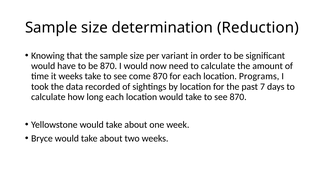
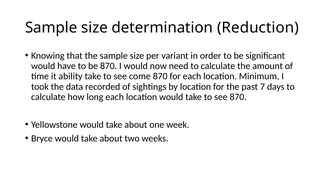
it weeks: weeks -> ability
Programs: Programs -> Minimum
